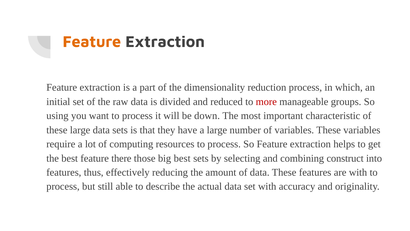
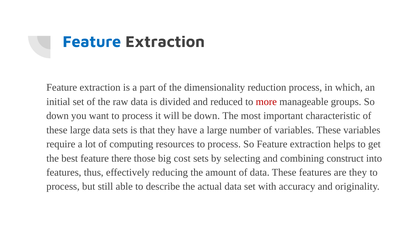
Feature at (92, 42) colour: orange -> blue
using at (57, 116): using -> down
big best: best -> cost
are with: with -> they
